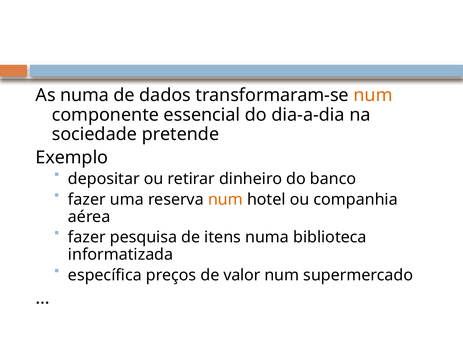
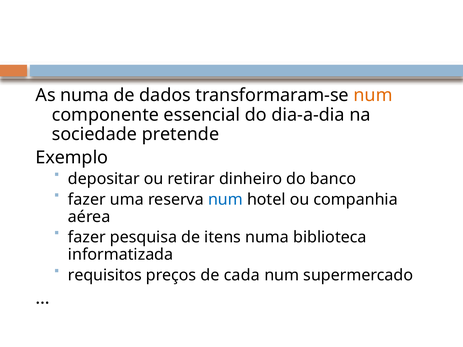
num at (225, 200) colour: orange -> blue
específica: específica -> requisitos
valor: valor -> cada
